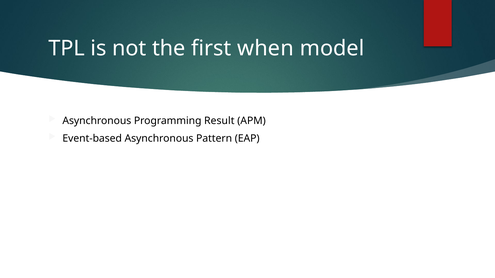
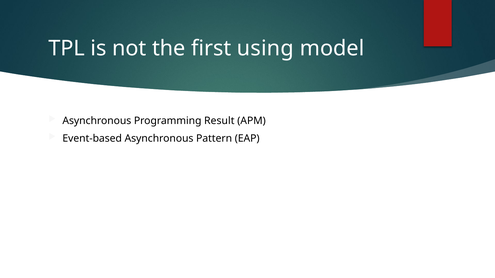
when: when -> using
